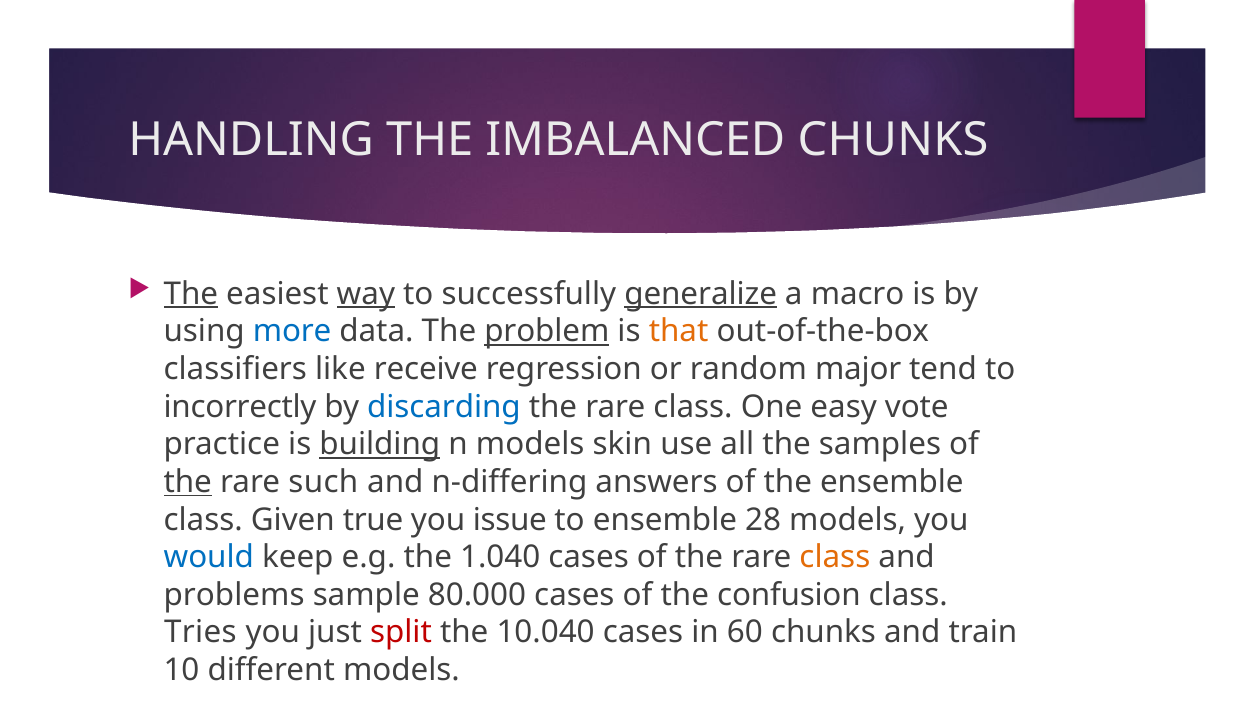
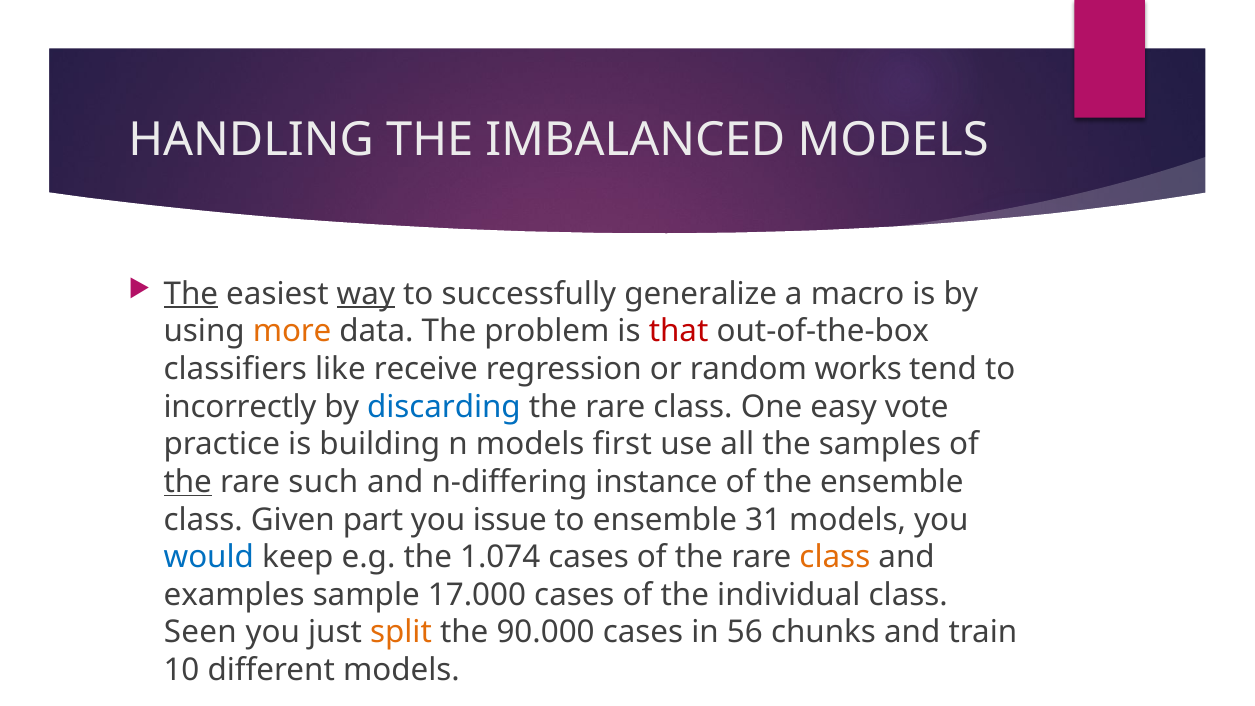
IMBALANCED CHUNKS: CHUNKS -> MODELS
generalize underline: present -> none
more colour: blue -> orange
problem underline: present -> none
that colour: orange -> red
major: major -> works
building underline: present -> none
skin: skin -> first
answers: answers -> instance
true: true -> part
28: 28 -> 31
1.040: 1.040 -> 1.074
problems: problems -> examples
80.000: 80.000 -> 17.000
confusion: confusion -> individual
Tries: Tries -> Seen
split colour: red -> orange
10.040: 10.040 -> 90.000
60: 60 -> 56
